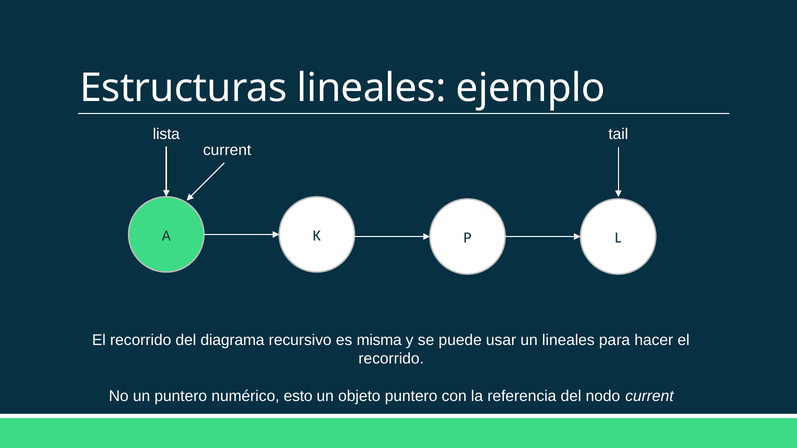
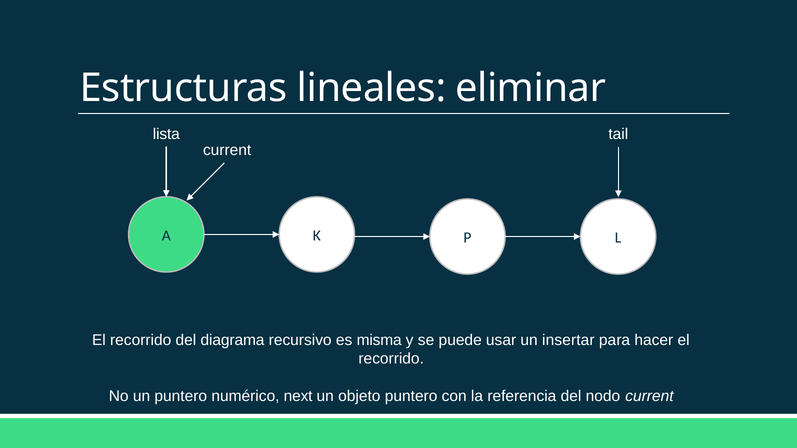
ejemplo: ejemplo -> eliminar
un lineales: lineales -> insertar
esto: esto -> next
